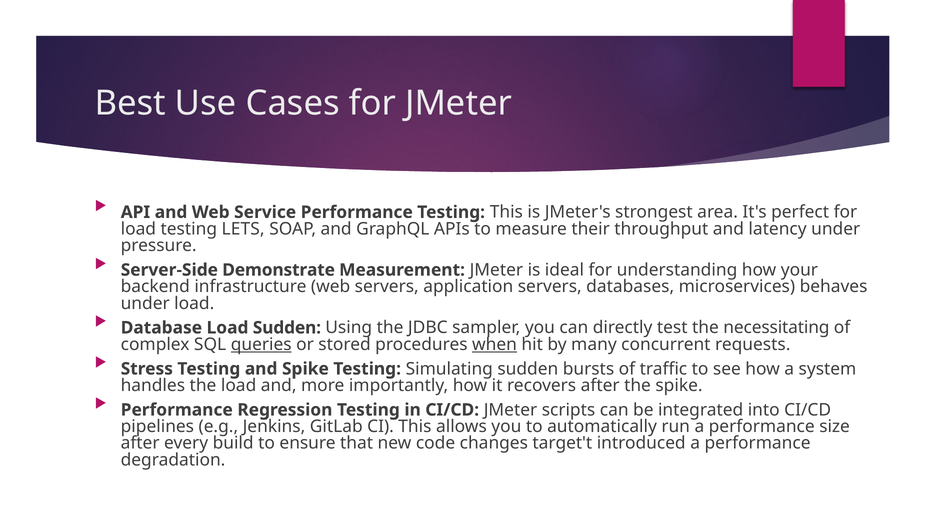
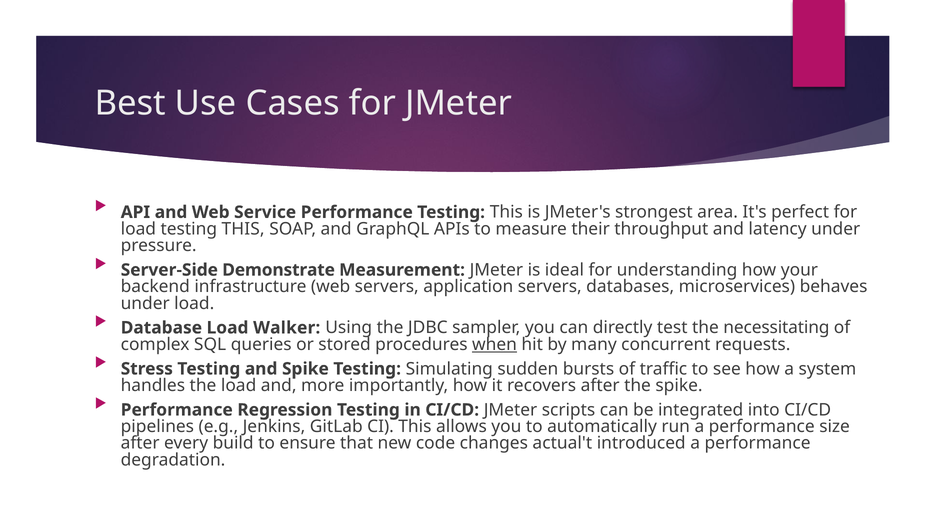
load testing LETS: LETS -> THIS
Load Sudden: Sudden -> Walker
queries underline: present -> none
target't: target't -> actual't
